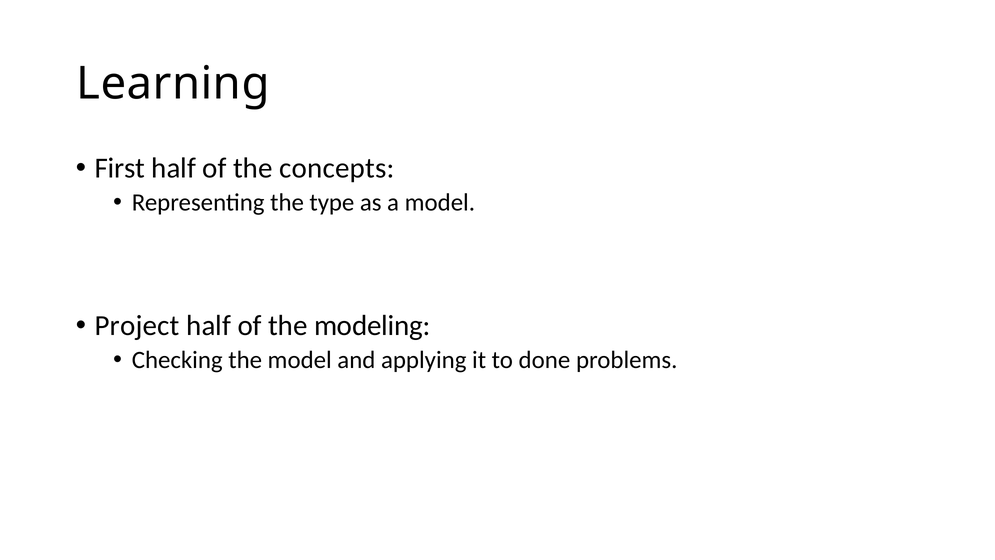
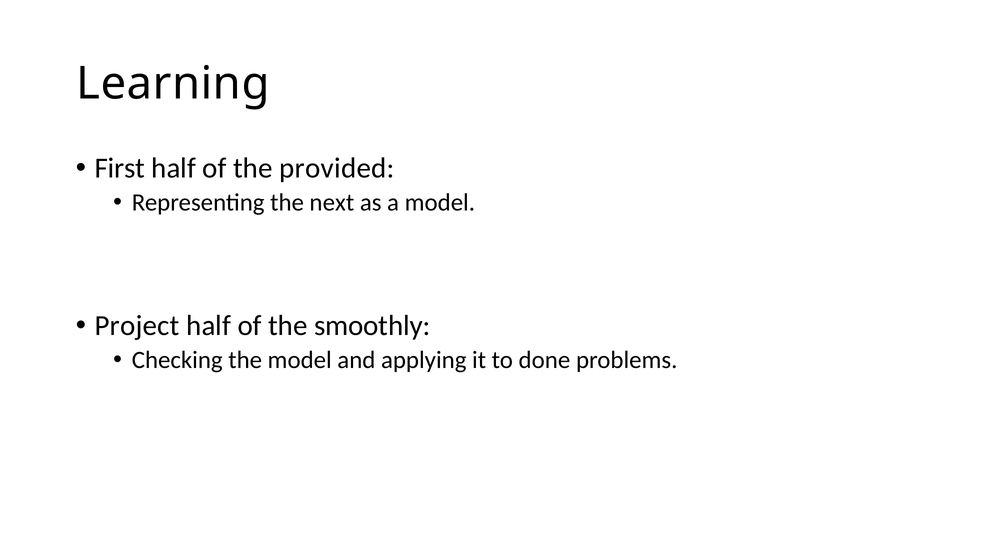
concepts: concepts -> provided
type: type -> next
modeling: modeling -> smoothly
